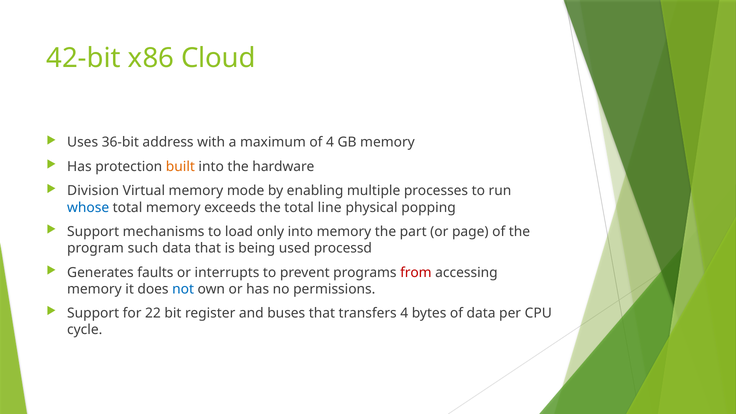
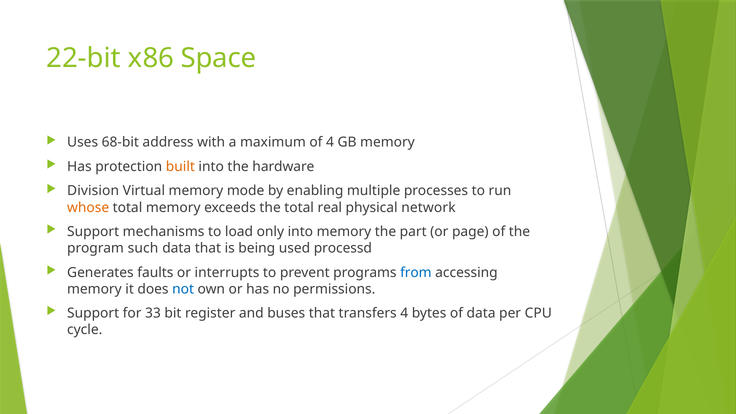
42-bit: 42-bit -> 22-bit
Cloud: Cloud -> Space
36-bit: 36-bit -> 68-bit
whose colour: blue -> orange
line: line -> real
popping: popping -> network
from colour: red -> blue
22: 22 -> 33
